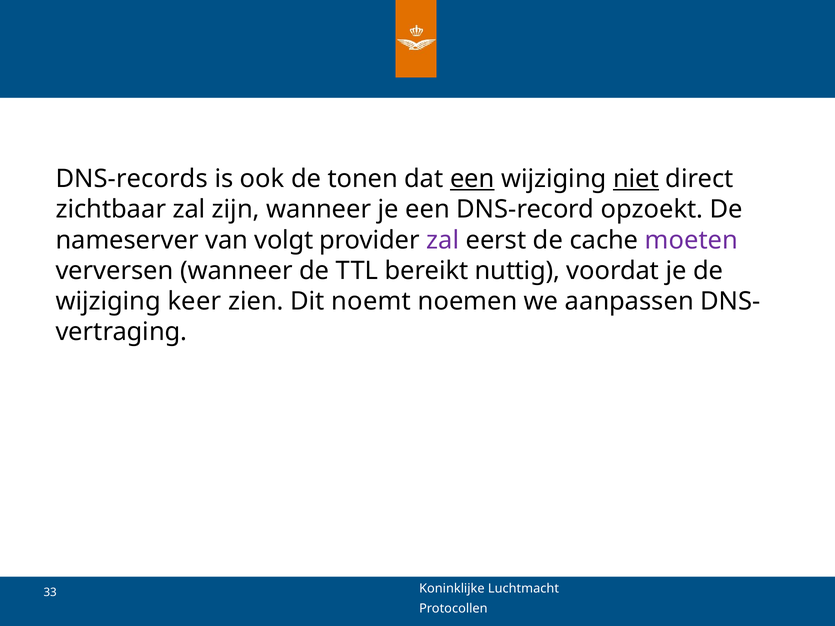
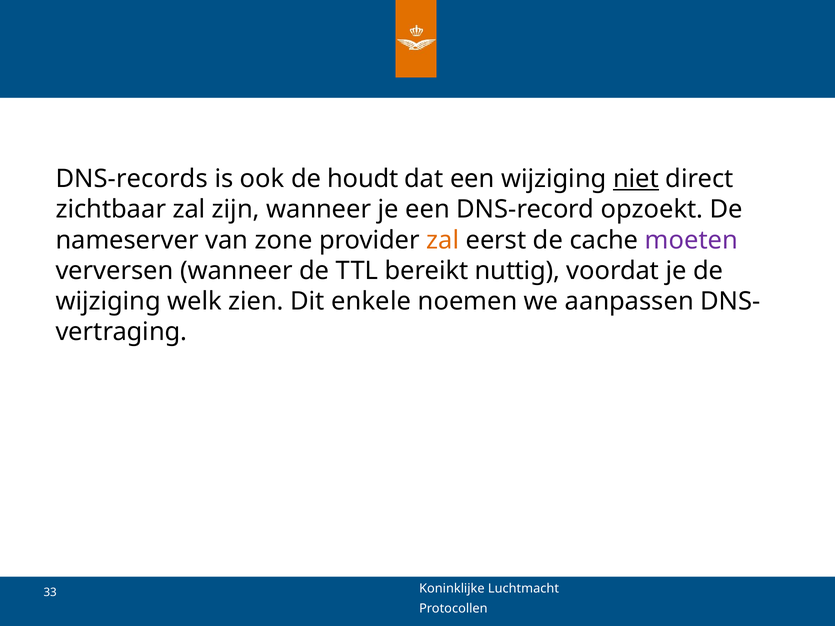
tonen: tonen -> houdt
een at (472, 179) underline: present -> none
volgt: volgt -> zone
zal at (443, 240) colour: purple -> orange
keer: keer -> welk
noemt: noemt -> enkele
